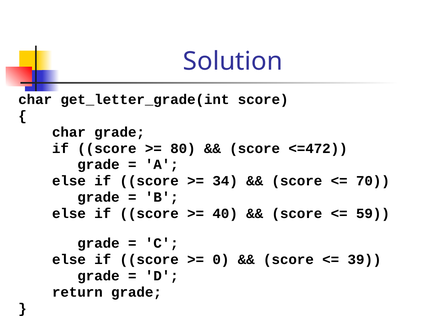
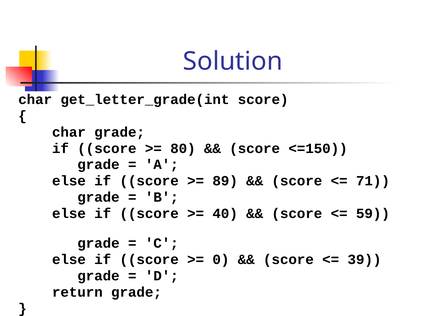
<=472: <=472 -> <=150
34: 34 -> 89
70: 70 -> 71
